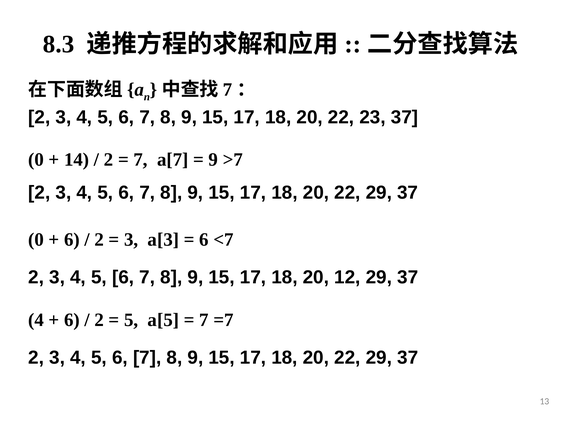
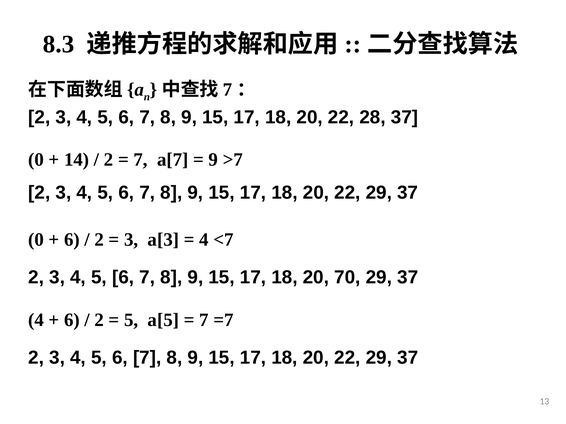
23: 23 -> 28
6 at (204, 240): 6 -> 4
12: 12 -> 70
